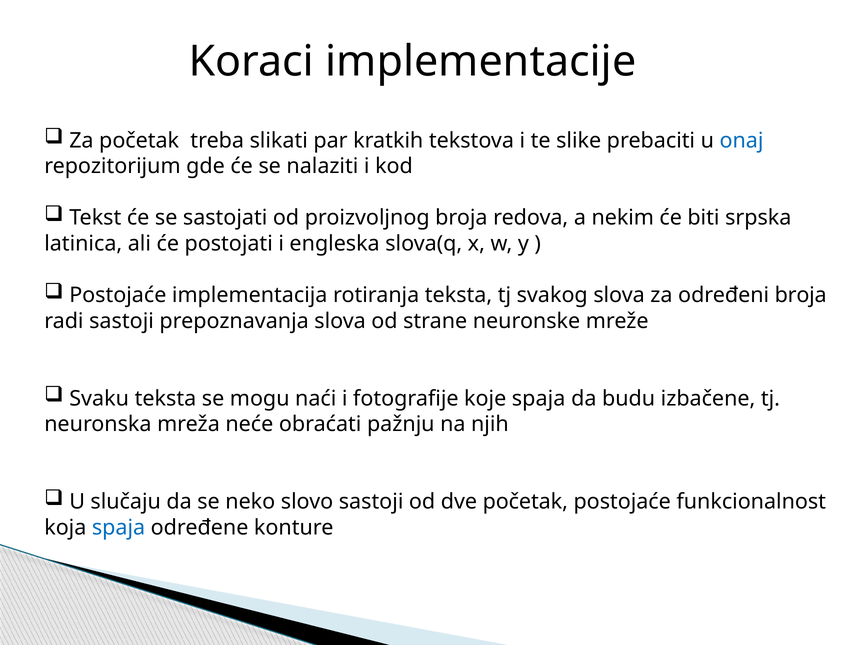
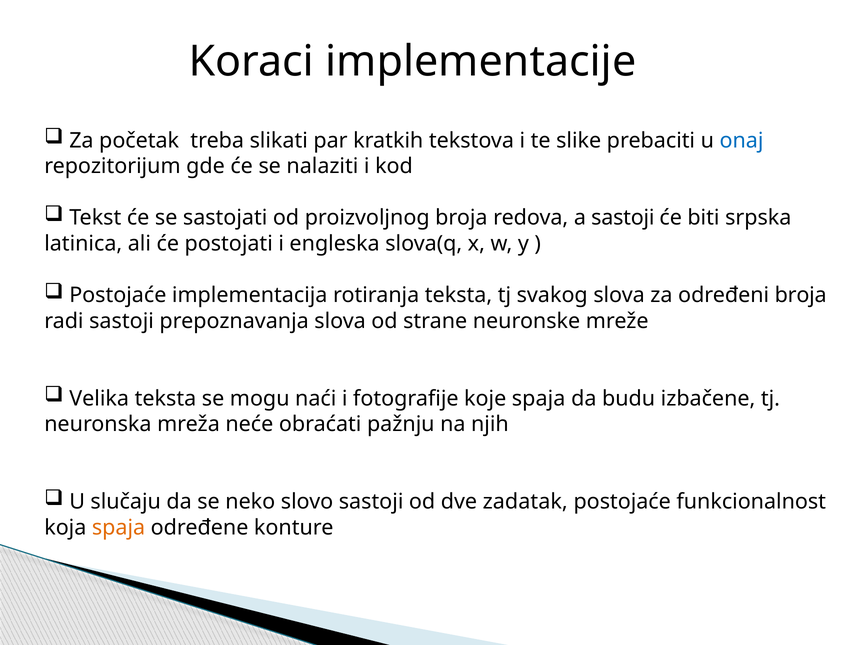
a nekim: nekim -> sastoji
Svaku: Svaku -> Velika
dve početak: početak -> zadatak
spaja at (119, 528) colour: blue -> orange
